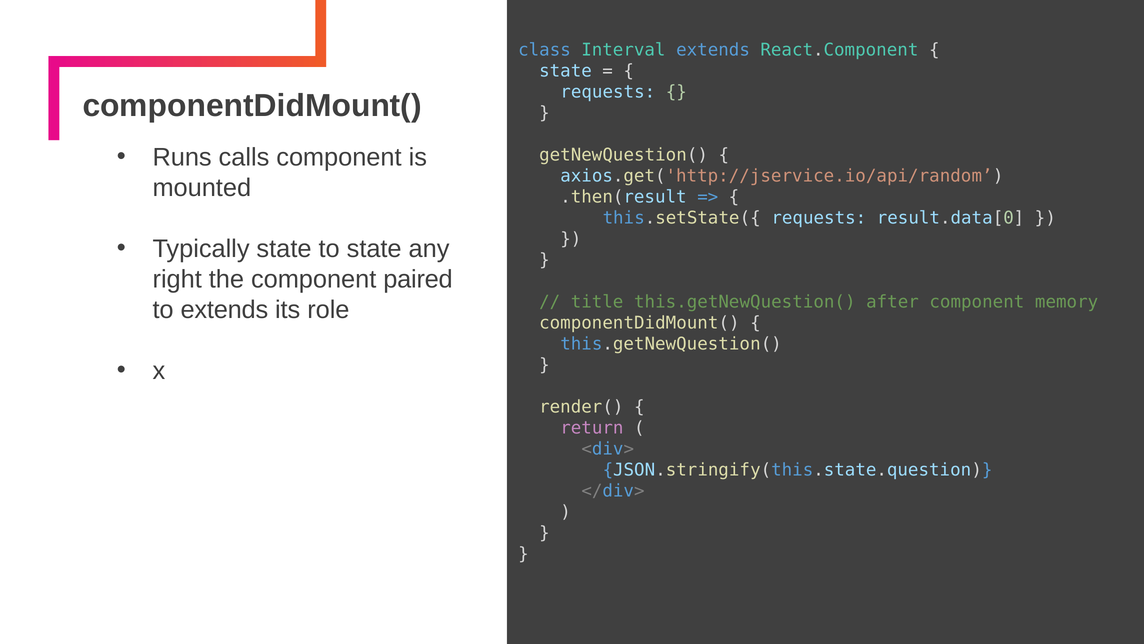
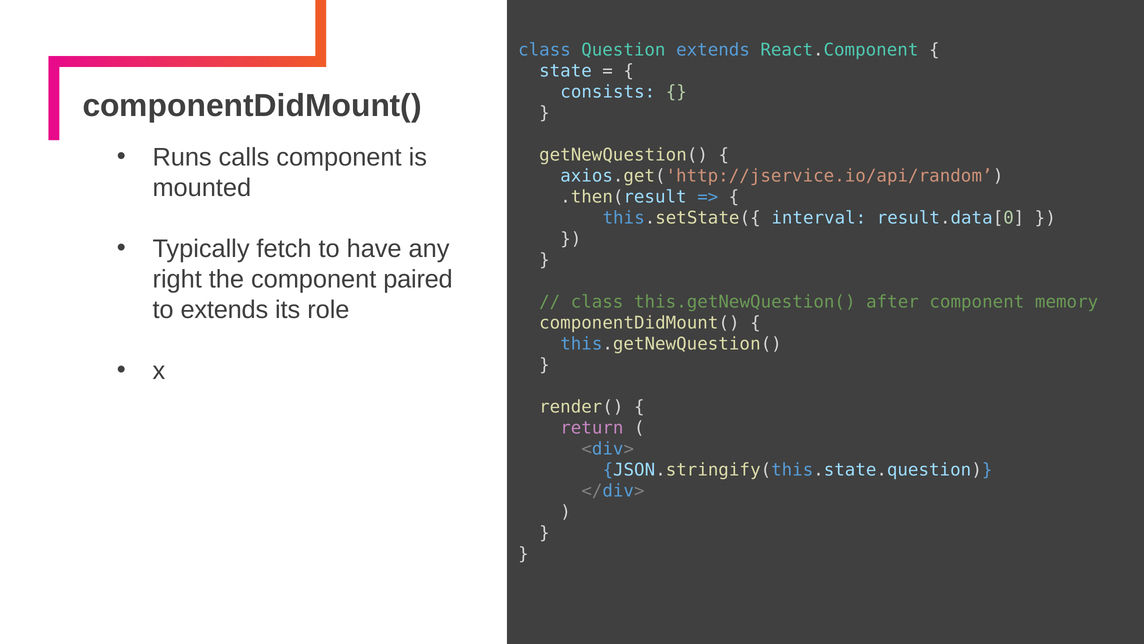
Interval: Interval -> Question
requests at (608, 92): requests -> consists
this.setState({ requests: requests -> interval
Typically state: state -> fetch
to state: state -> have
title at (597, 302): title -> class
